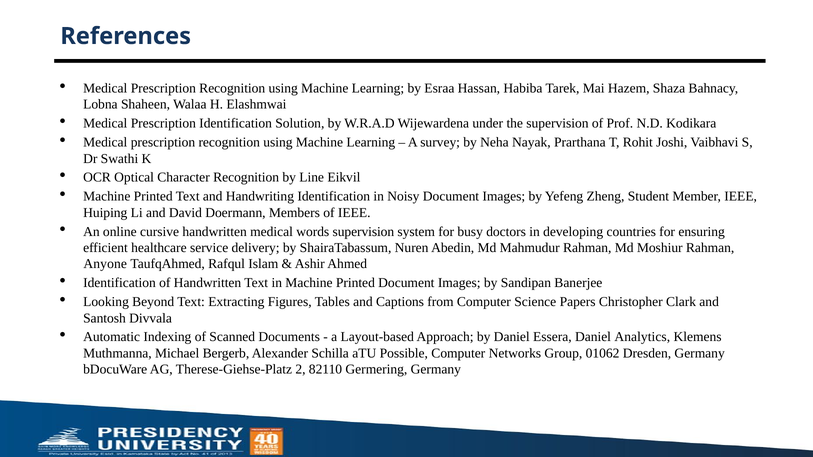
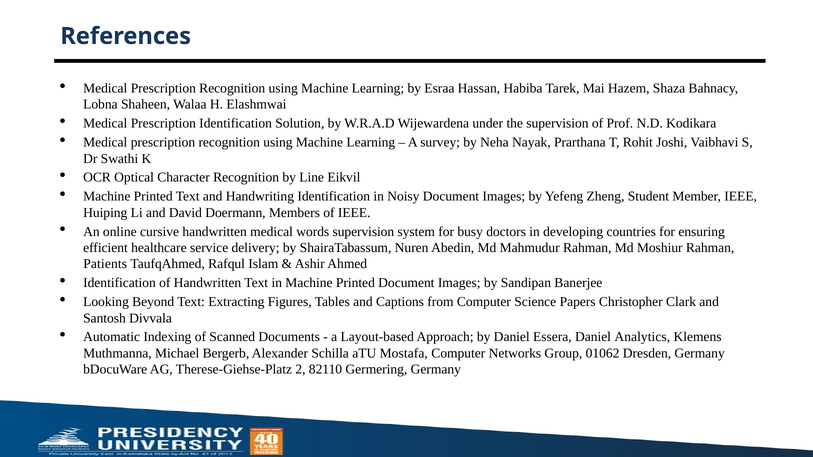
Anyone: Anyone -> Patients
Possible: Possible -> Mostafa
